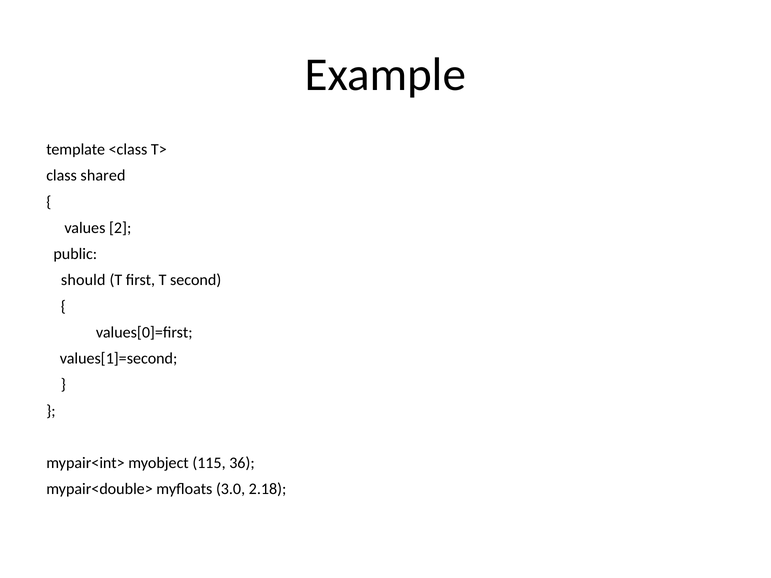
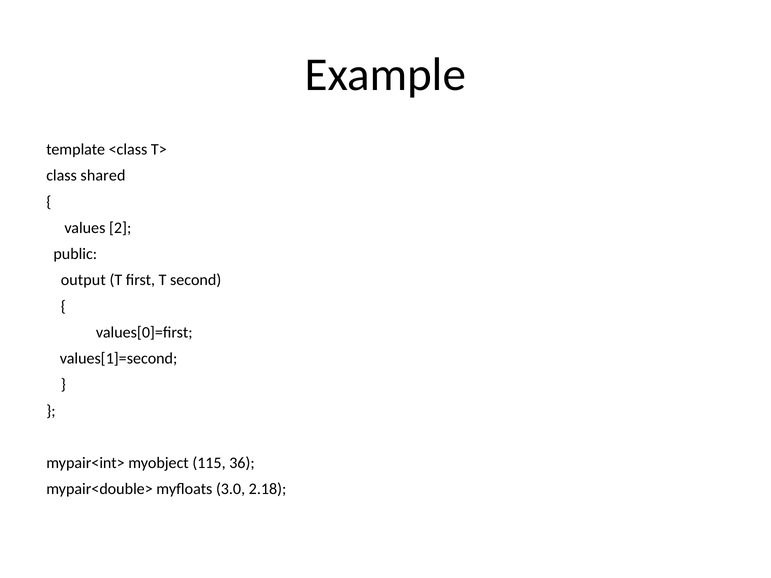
should: should -> output
